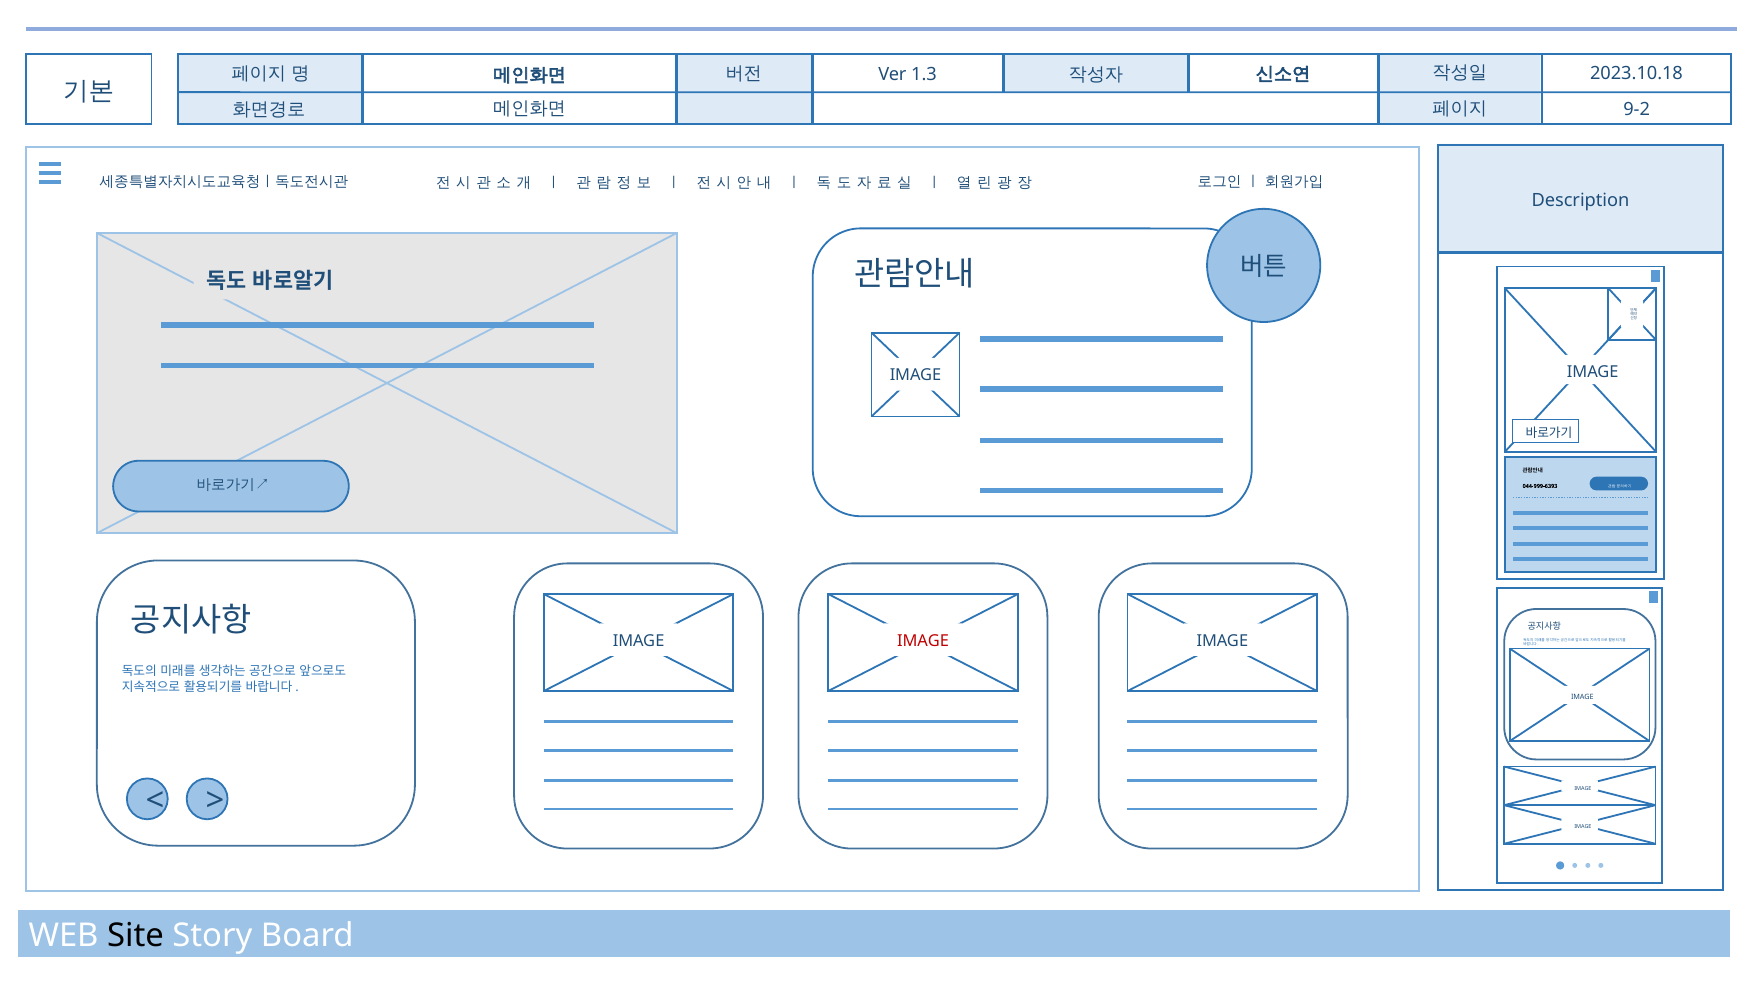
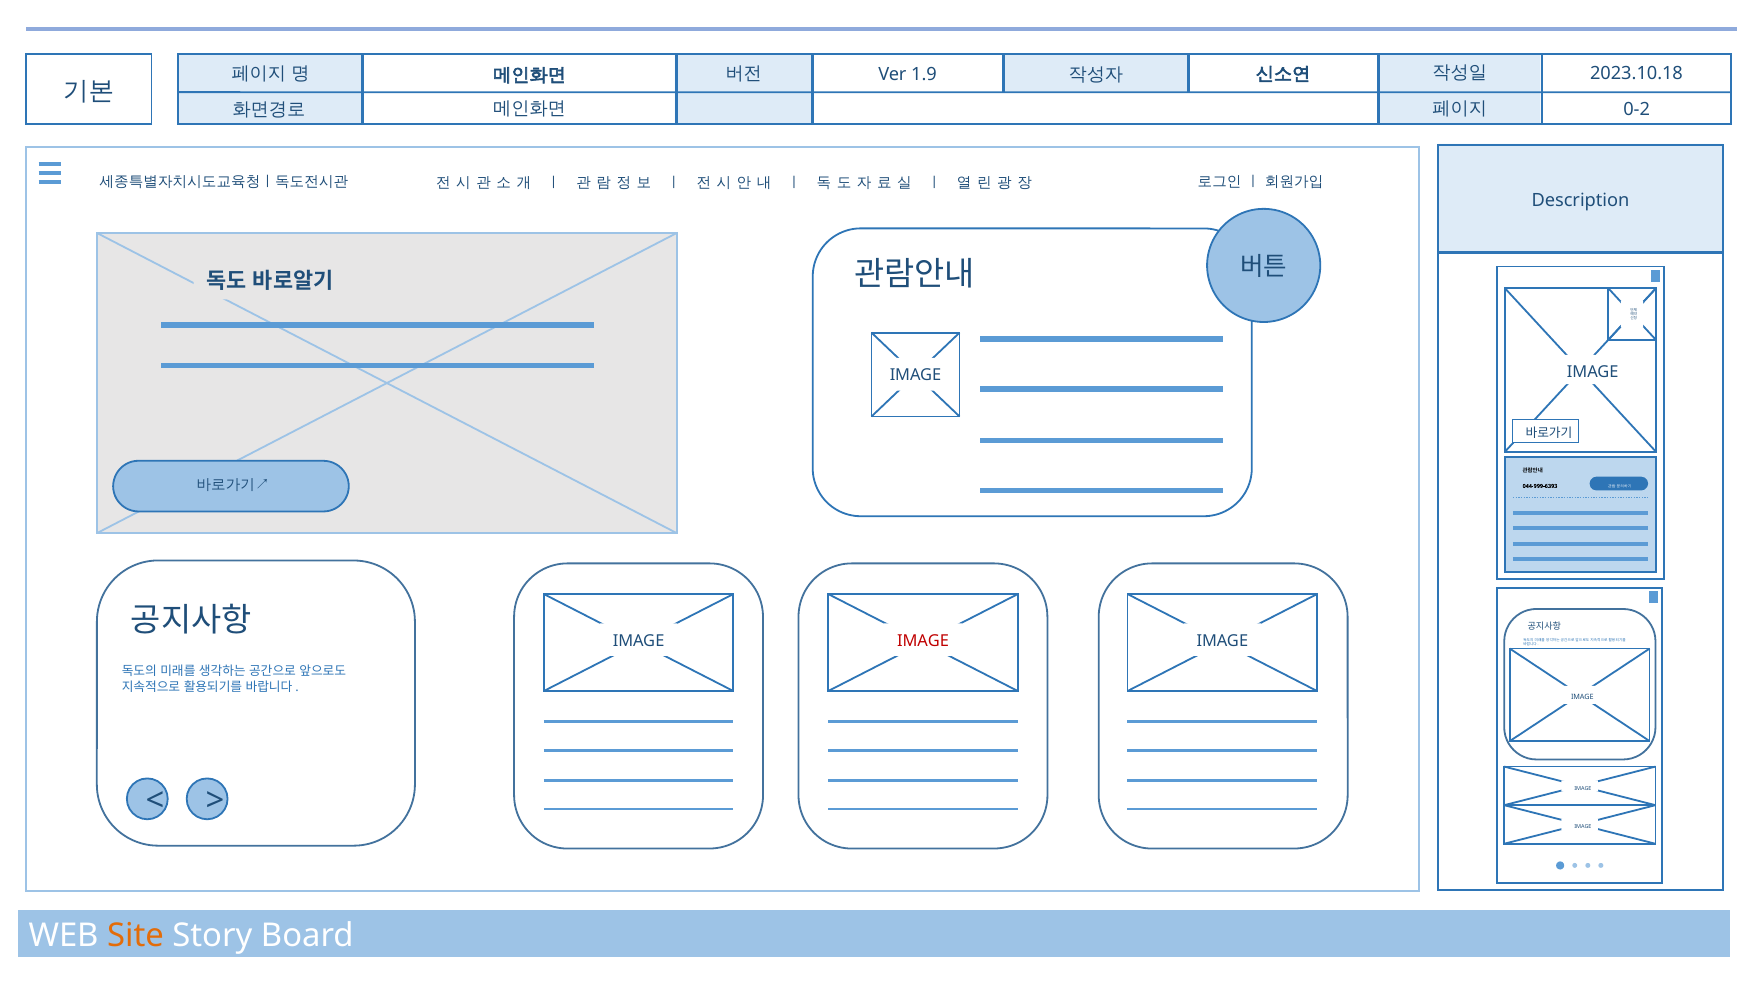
1.3: 1.3 -> 1.9
9-2: 9-2 -> 0-2
Site colour: black -> orange
